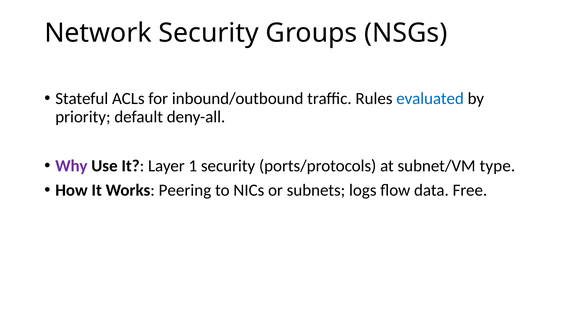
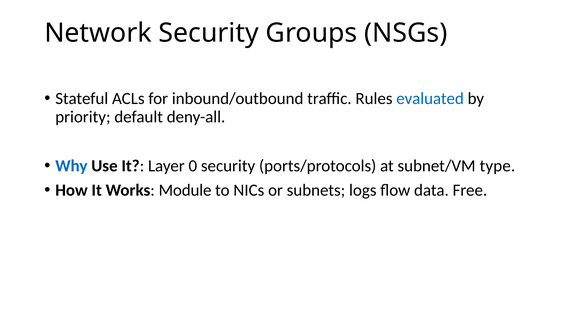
Why colour: purple -> blue
1: 1 -> 0
Peering: Peering -> Module
